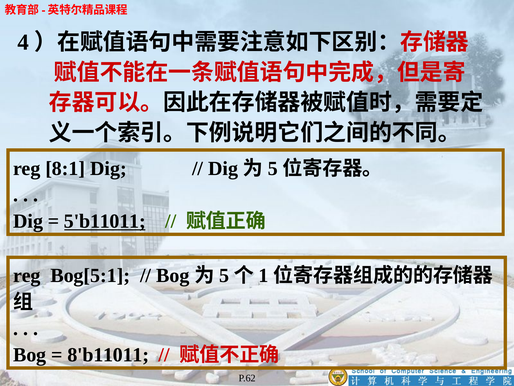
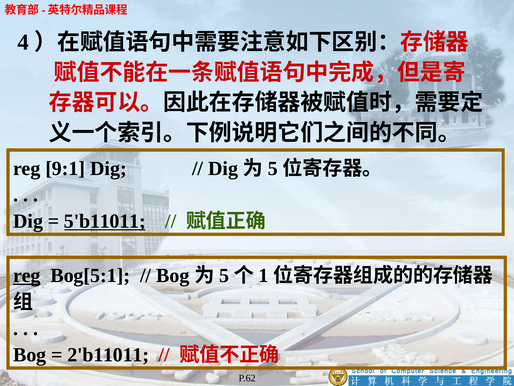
8:1: 8:1 -> 9:1
reg at (27, 275) underline: none -> present
8'b11011: 8'b11011 -> 2'b11011
